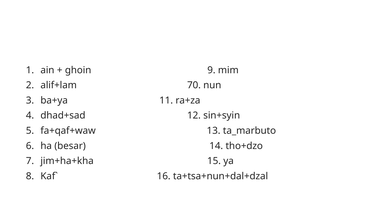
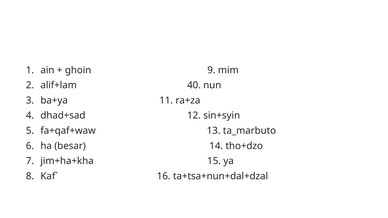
70: 70 -> 40
